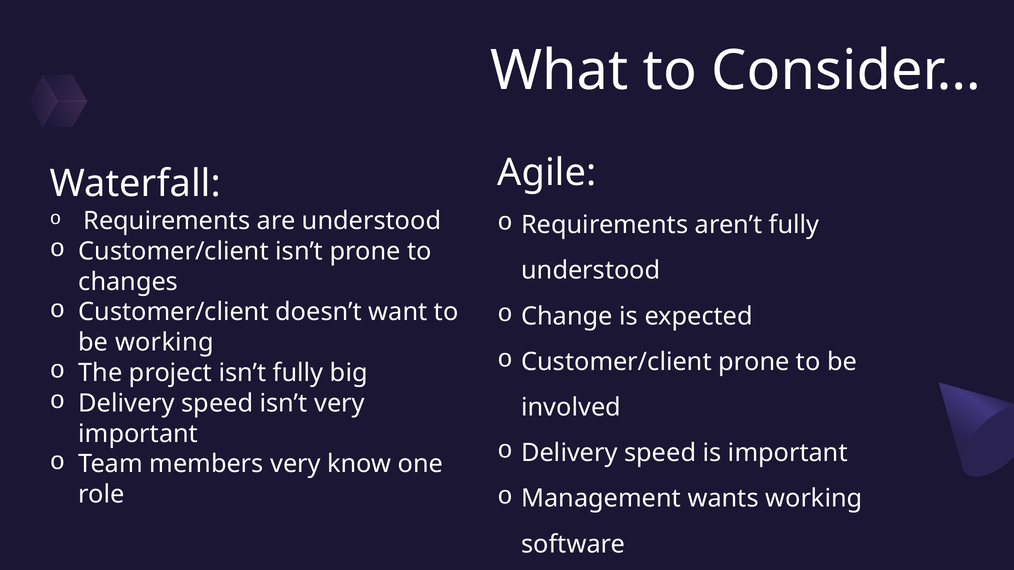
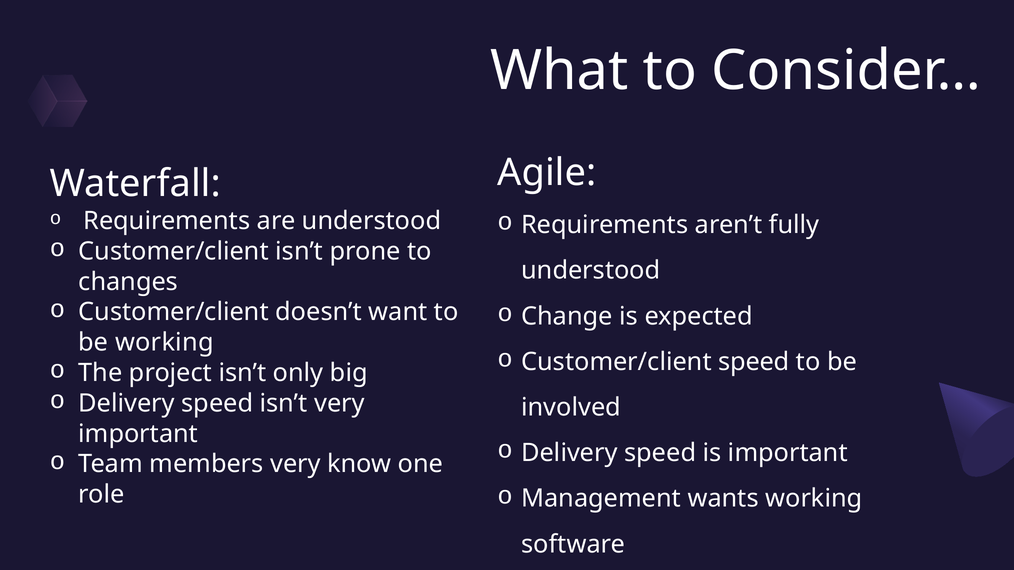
Customer/client prone: prone -> speed
isn’t fully: fully -> only
